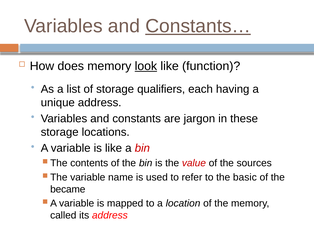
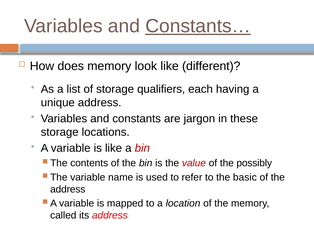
look underline: present -> none
function: function -> different
sources: sources -> possibly
became at (68, 190): became -> address
